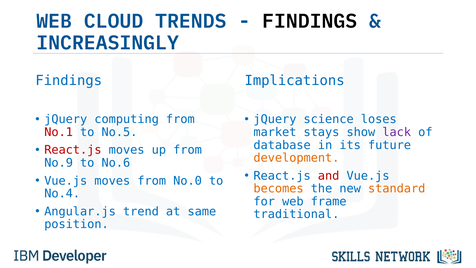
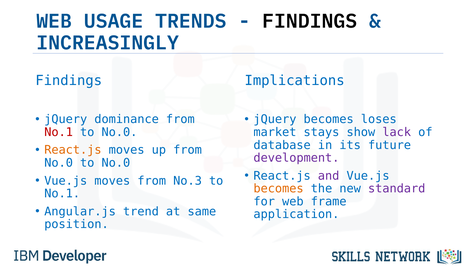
CLOUD: CLOUD -> USAGE
computing: computing -> dominance
jQuery science: science -> becomes
No.5 at (119, 132): No.5 -> No.0
React.js at (73, 150) colour: red -> orange
development colour: orange -> purple
No.9 at (59, 163): No.9 -> No.0
No.6 at (116, 163): No.6 -> No.0
and colour: red -> purple
No.0: No.0 -> No.3
standard colour: orange -> purple
No.4 at (62, 193): No.4 -> No.1
traditional: traditional -> application
